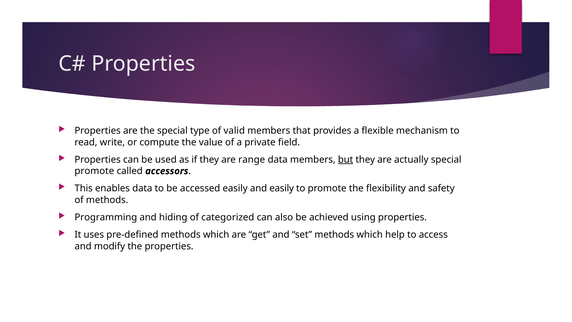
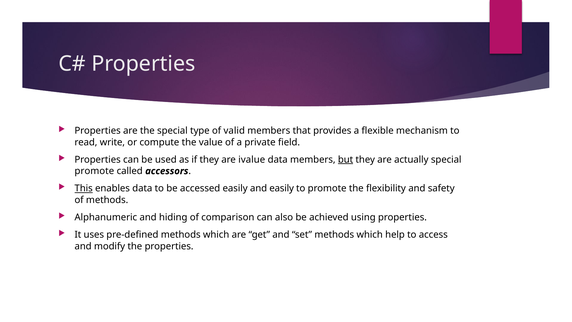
range: range -> ivalue
This underline: none -> present
Programming: Programming -> Alphanumeric
categorized: categorized -> comparison
